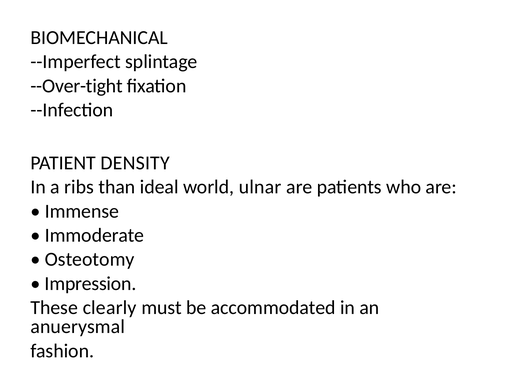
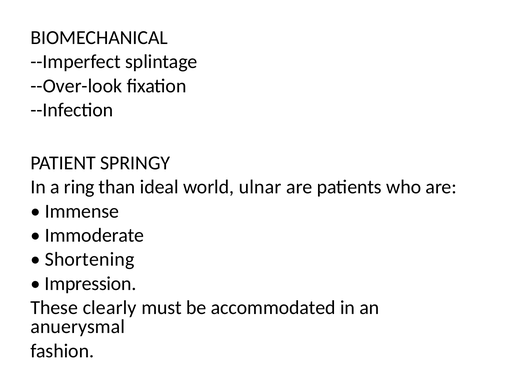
--Over-tight: --Over-tight -> --Over-look
DENSITY: DENSITY -> SPRINGY
ribs: ribs -> ring
Osteotomy: Osteotomy -> Shortening
